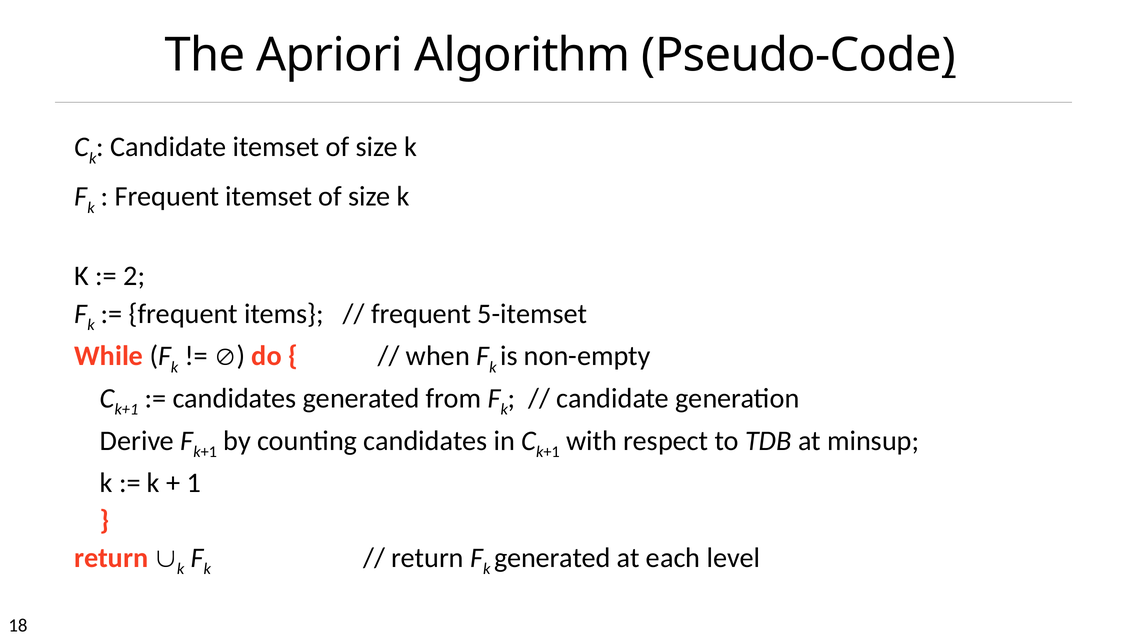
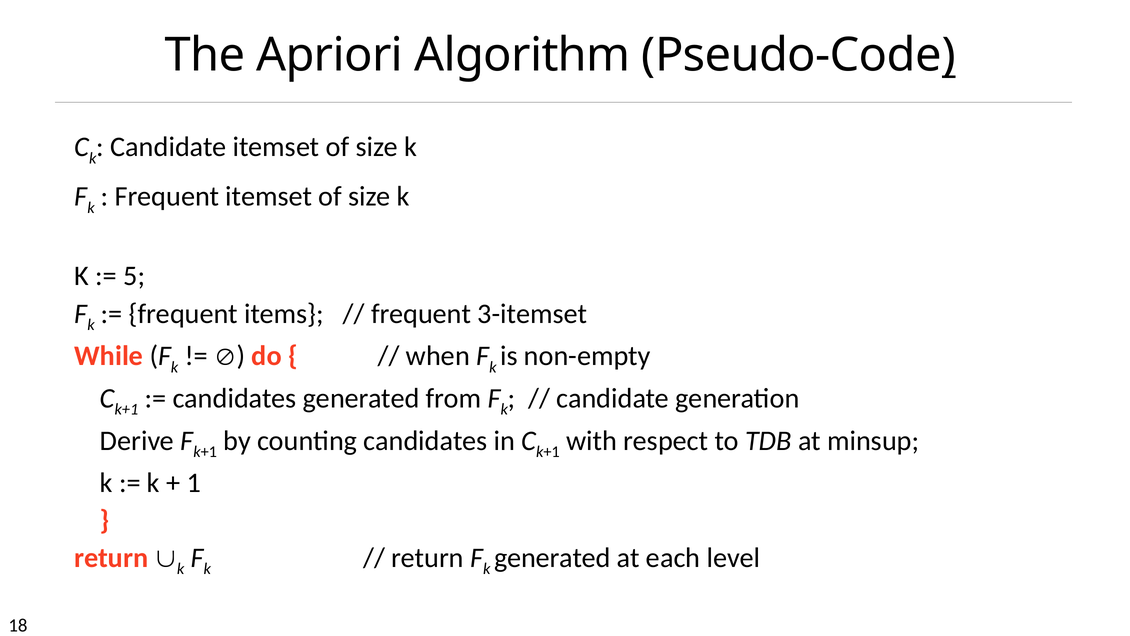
2: 2 -> 5
5-itemset: 5-itemset -> 3-itemset
